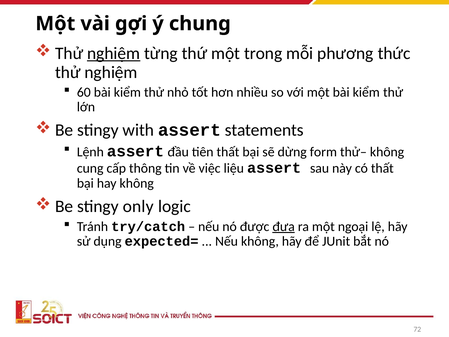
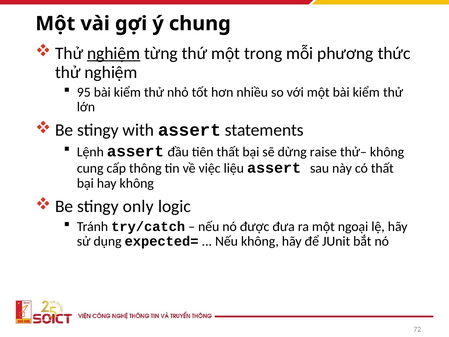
60: 60 -> 95
form: form -> raise
đưa underline: present -> none
